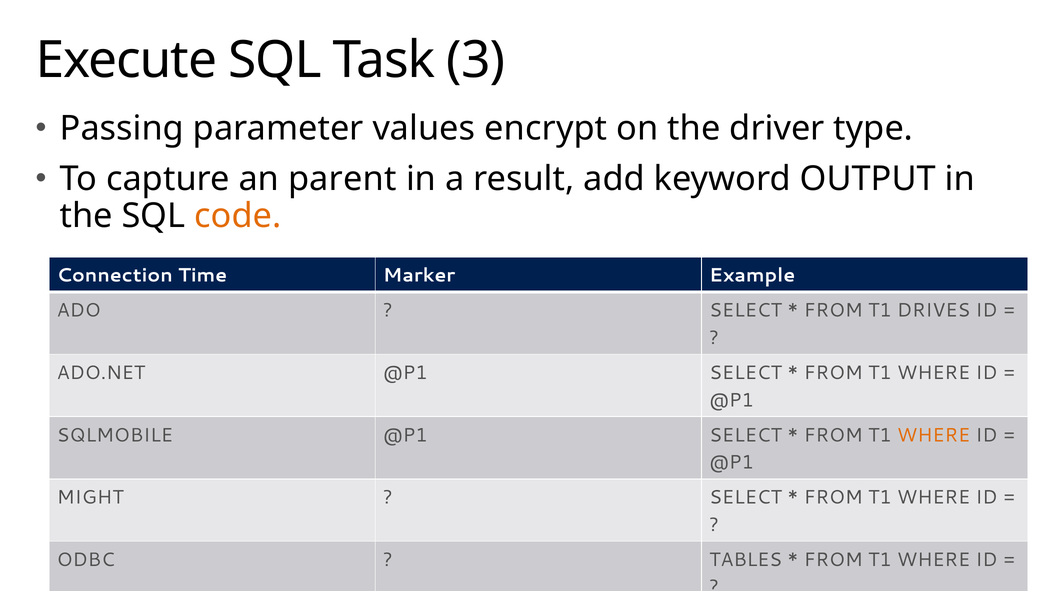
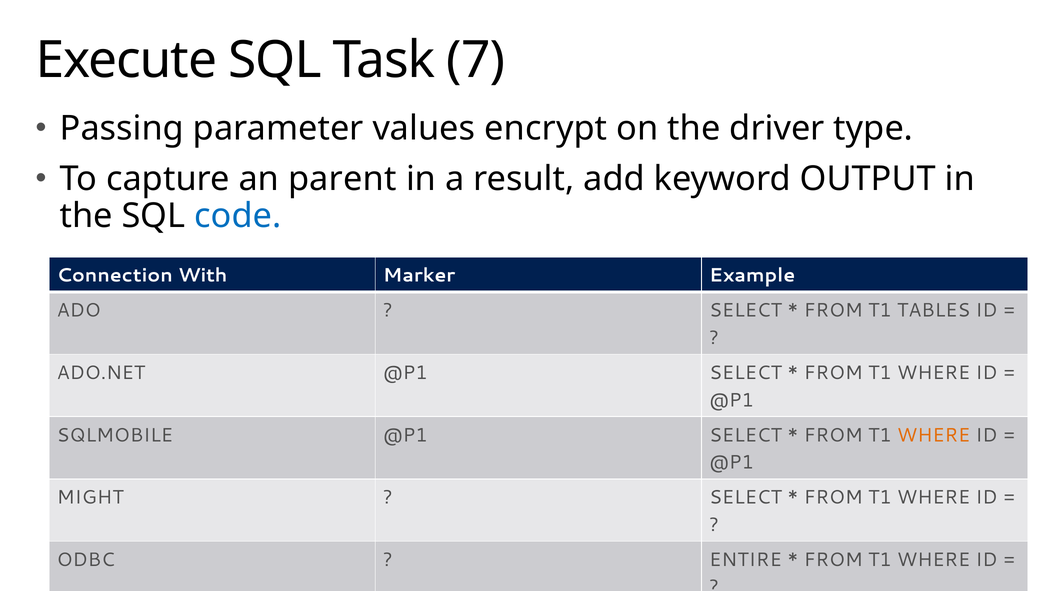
3: 3 -> 7
code colour: orange -> blue
Time: Time -> With
DRIVES: DRIVES -> TABLES
TABLES: TABLES -> ENTIRE
